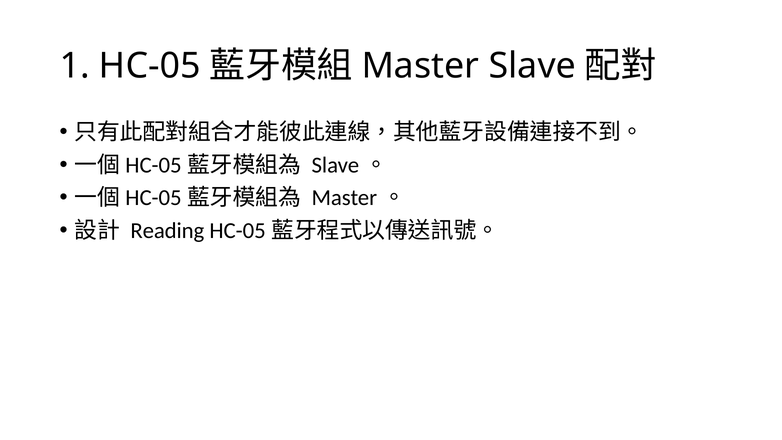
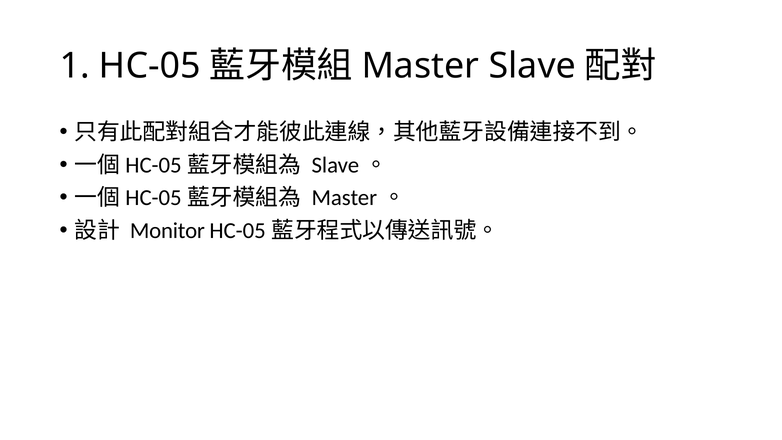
Reading: Reading -> Monitor
